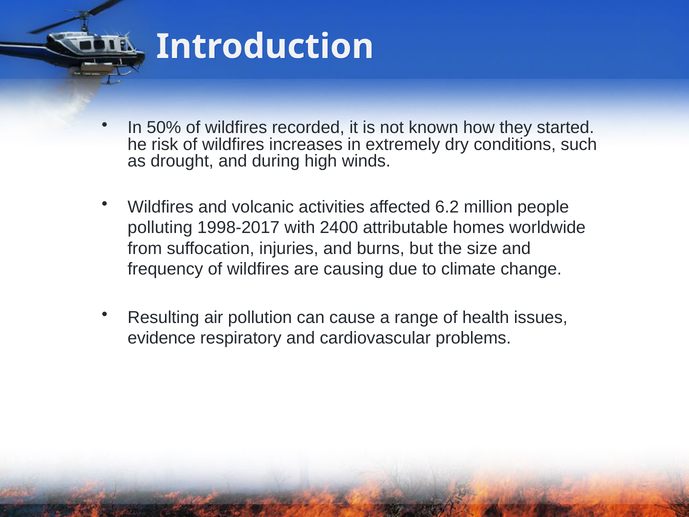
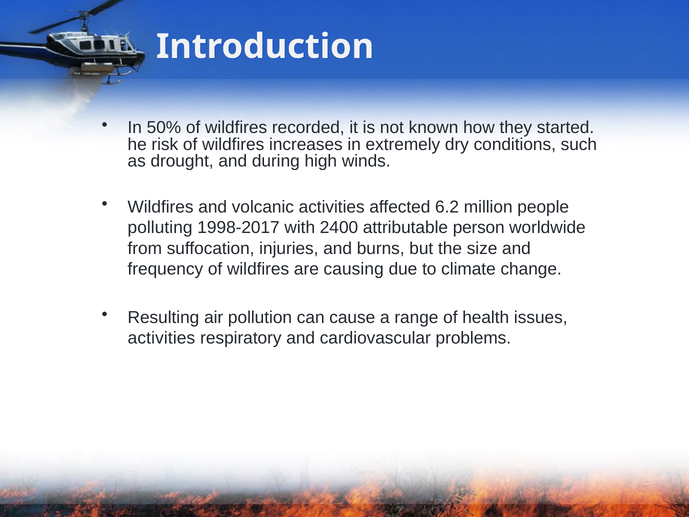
homes: homes -> person
evidence at (162, 338): evidence -> activities
